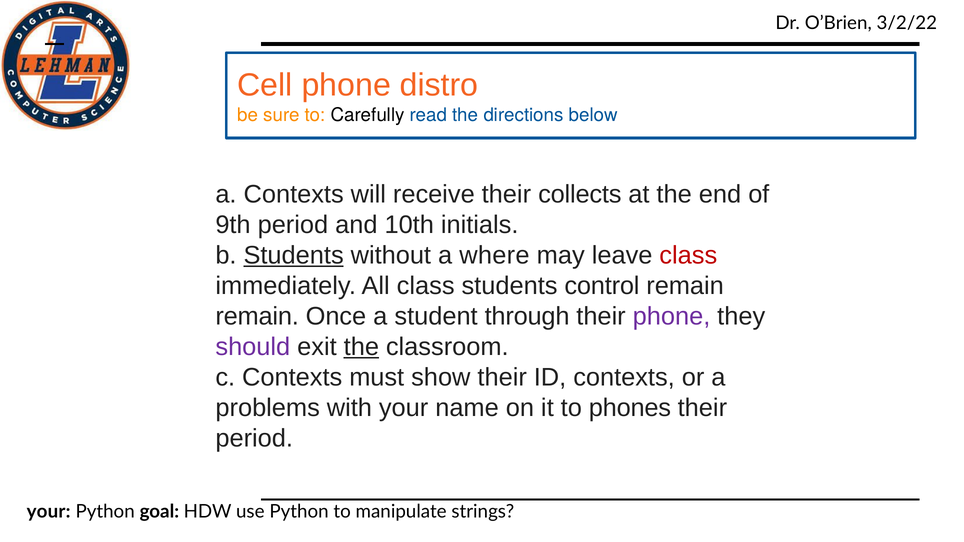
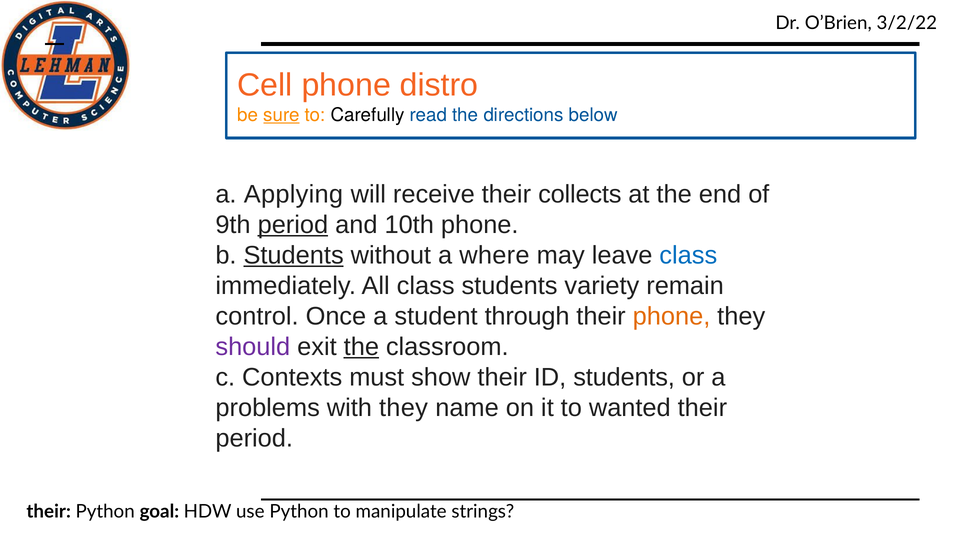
sure underline: none -> present
a Contexts: Contexts -> Applying
period at (293, 225) underline: none -> present
10th initials: initials -> phone
class at (688, 256) colour: red -> blue
control: control -> variety
remain at (257, 317): remain -> control
phone at (671, 317) colour: purple -> orange
ID contexts: contexts -> students
with your: your -> they
phones: phones -> wanted
your at (49, 512): your -> their
